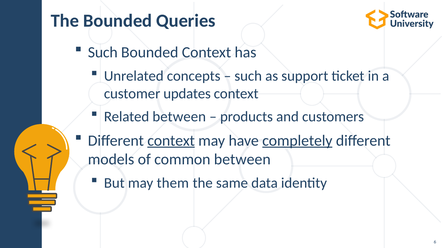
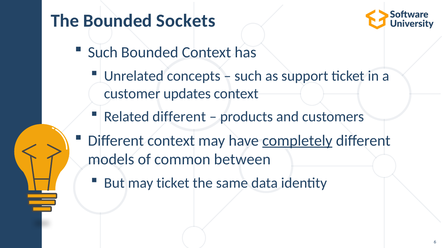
Queries: Queries -> Sockets
Related between: between -> different
context at (171, 141) underline: present -> none
may them: them -> ticket
